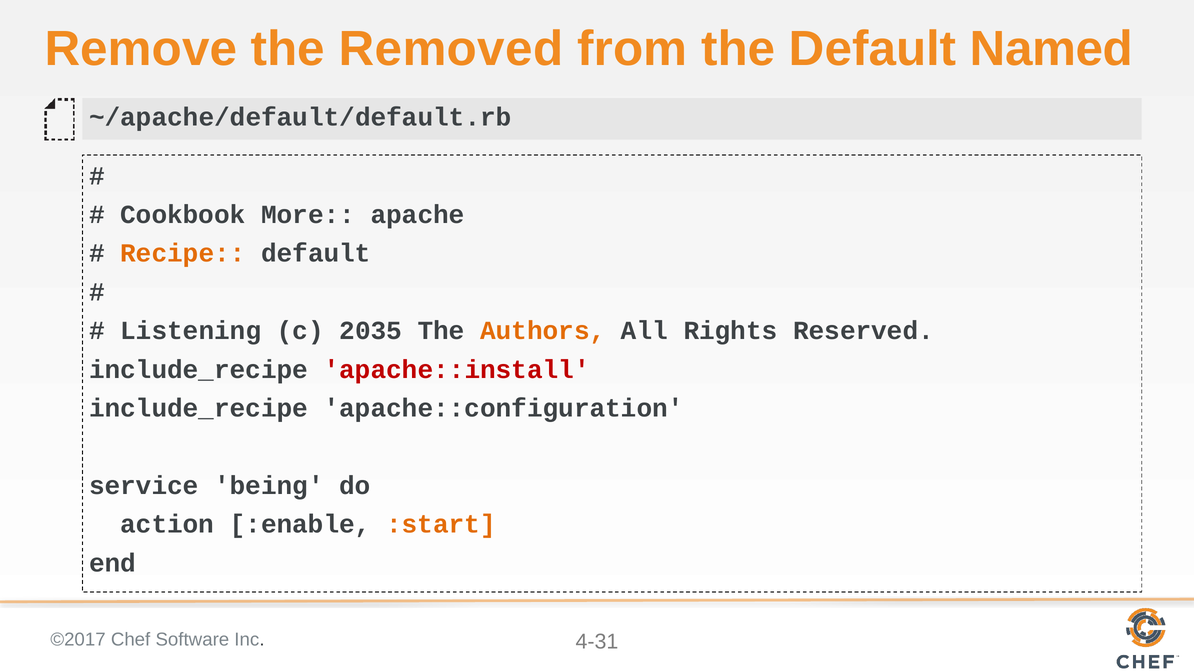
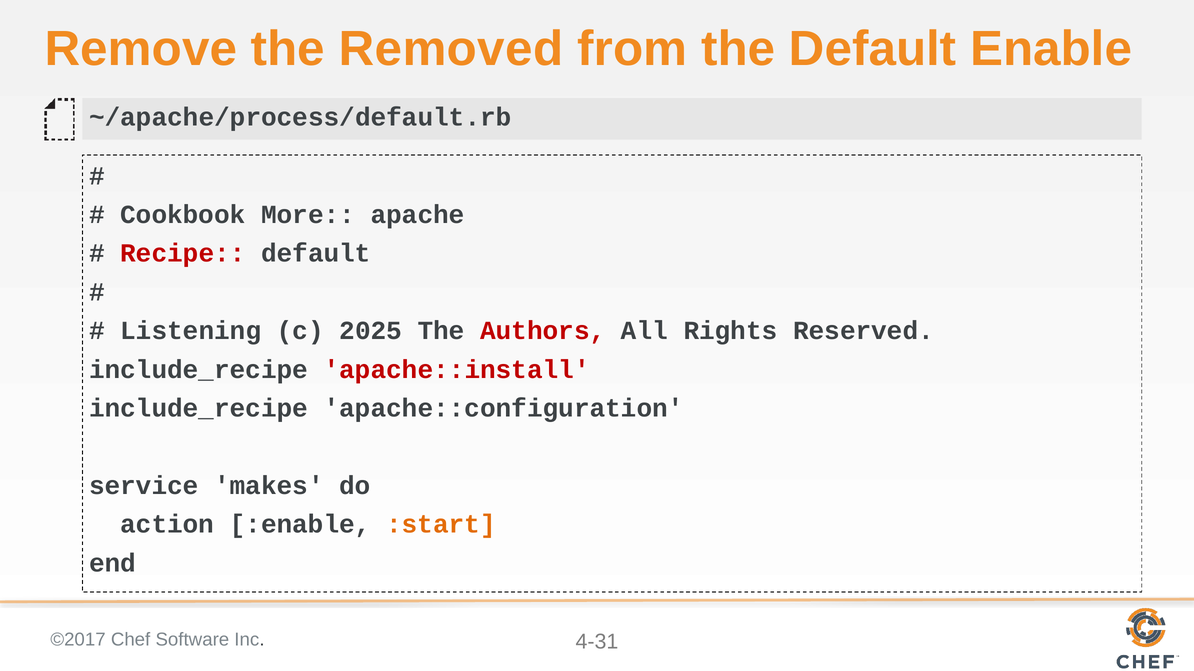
Named: Named -> Enable
~/apache/default/default.rb: ~/apache/default/default.rb -> ~/apache/process/default.rb
Recipe colour: orange -> red
2035: 2035 -> 2025
Authors colour: orange -> red
being: being -> makes
